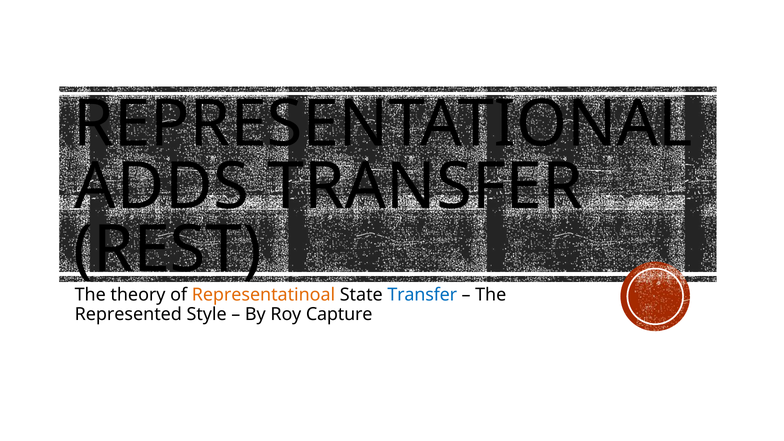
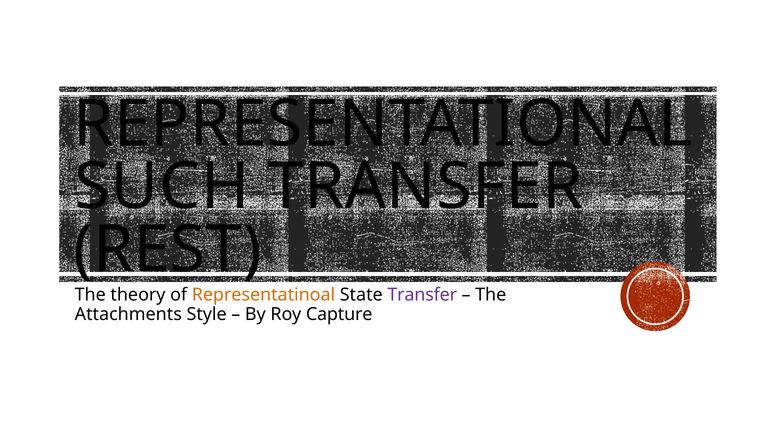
ADDS: ADDS -> SUCH
Transfer at (422, 295) colour: blue -> purple
Represented: Represented -> Attachments
